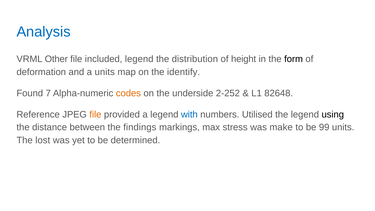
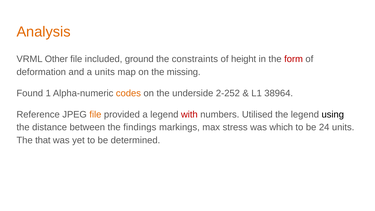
Analysis colour: blue -> orange
included legend: legend -> ground
distribution: distribution -> constraints
form colour: black -> red
identify: identify -> missing
7: 7 -> 1
82648: 82648 -> 38964
with colour: blue -> red
make: make -> which
99: 99 -> 24
lost: lost -> that
